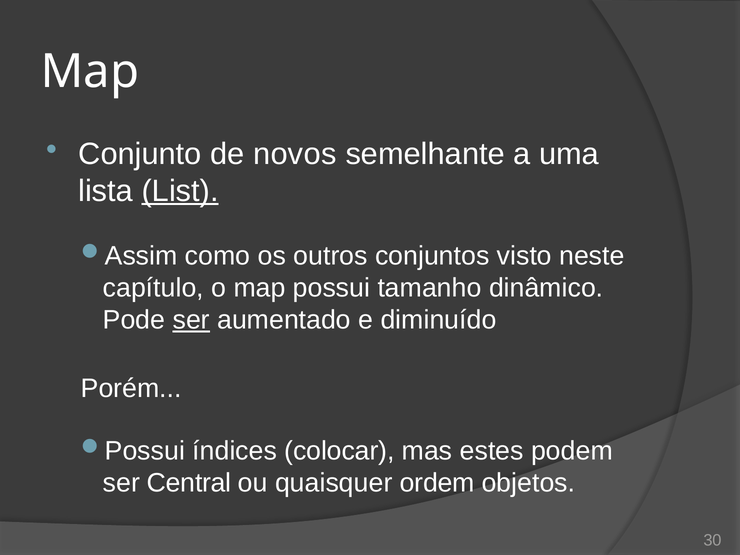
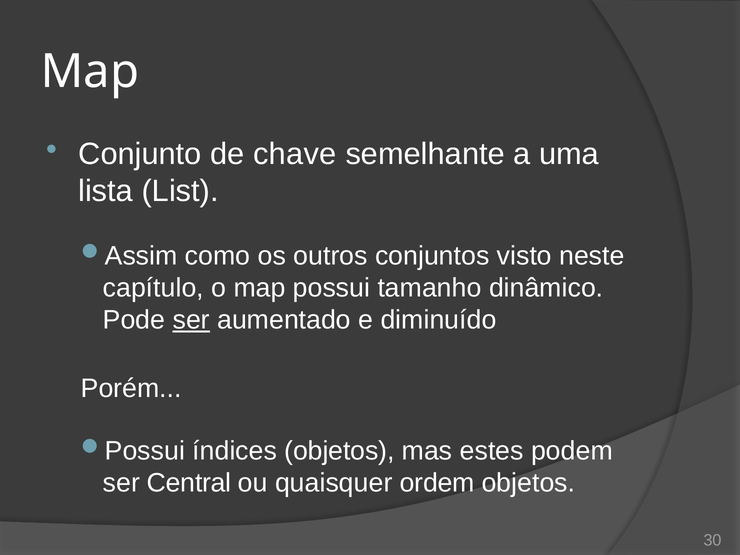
novos: novos -> chave
List underline: present -> none
índices colocar: colocar -> objetos
